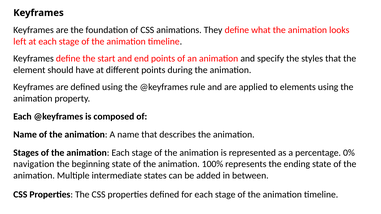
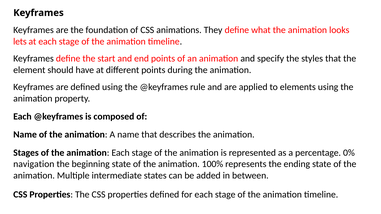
left: left -> lets
